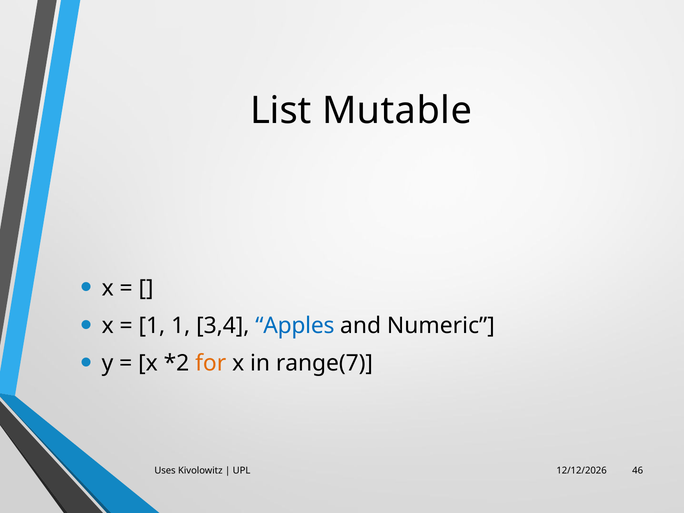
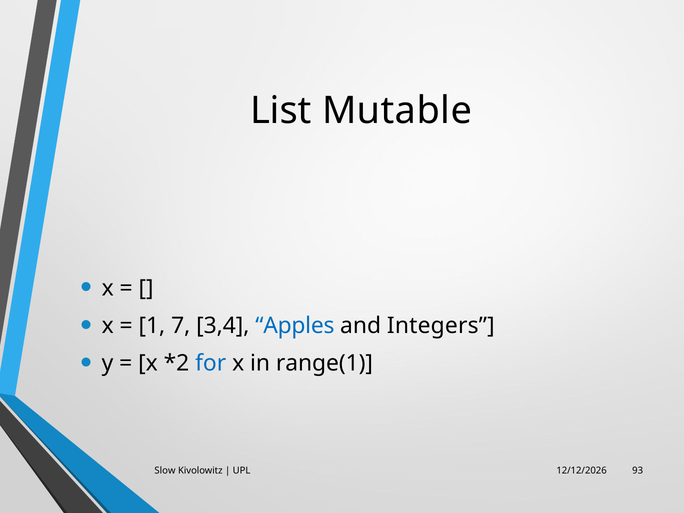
1 1: 1 -> 7
Numeric: Numeric -> Integers
for colour: orange -> blue
range(7: range(7 -> range(1
Uses: Uses -> Slow
46: 46 -> 93
